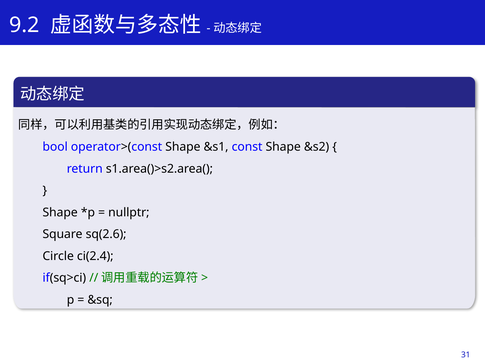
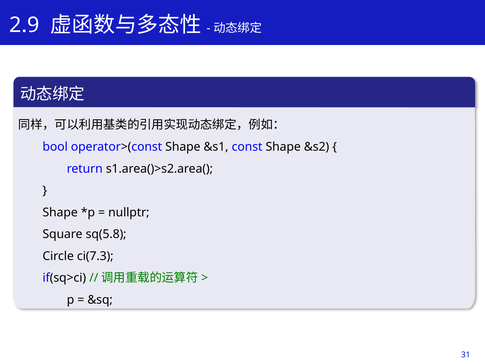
9.2: 9.2 -> 2.9
sq(2.6: sq(2.6 -> sq(5.8
ci(2.4: ci(2.4 -> ci(7.3
